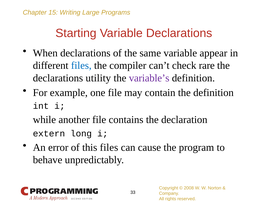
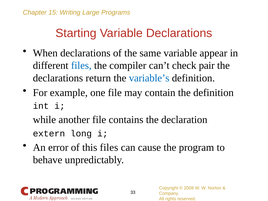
rare: rare -> pair
utility: utility -> return
variable’s colour: purple -> blue
